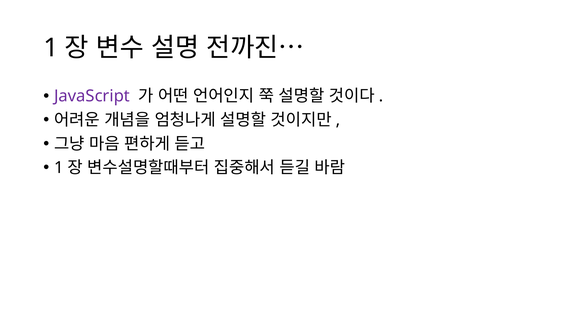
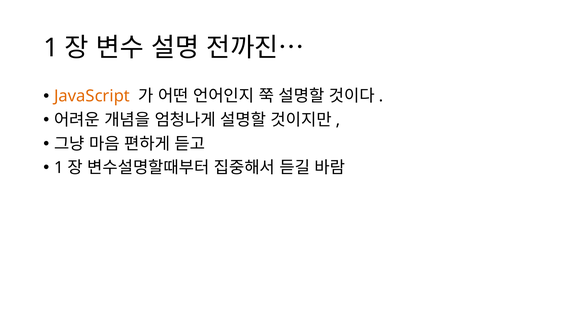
JavaScript colour: purple -> orange
